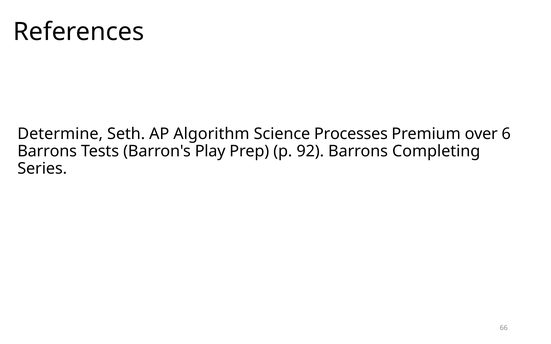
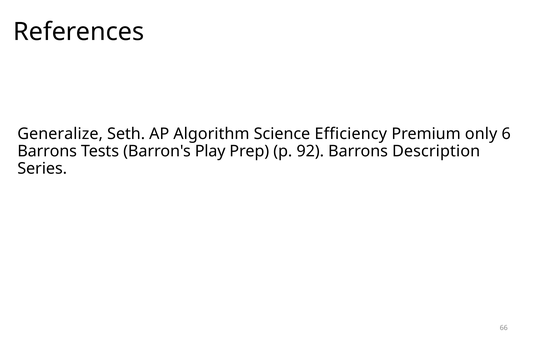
Determine: Determine -> Generalize
Processes: Processes -> Efficiency
over: over -> only
Completing: Completing -> Description
